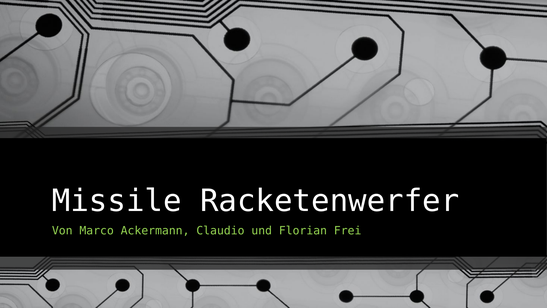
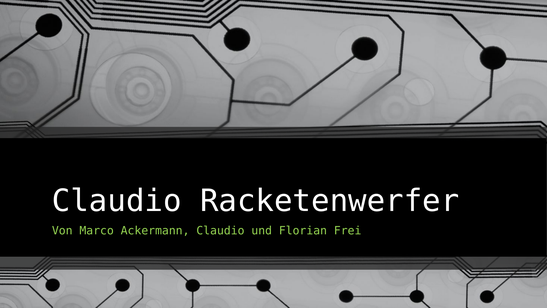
Missile at (117, 201): Missile -> Claudio
